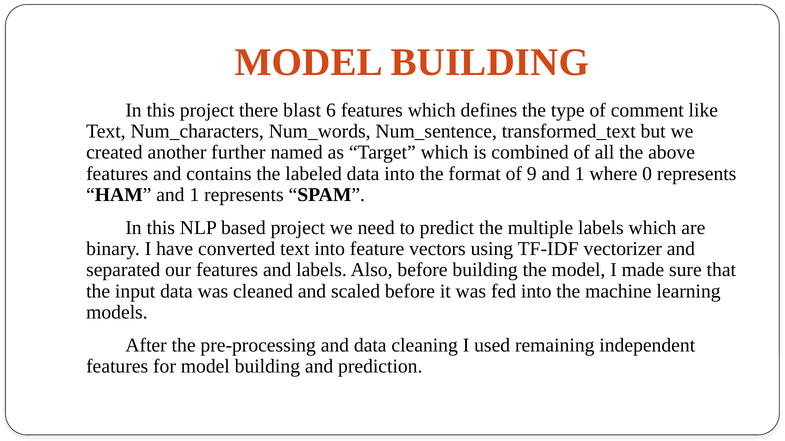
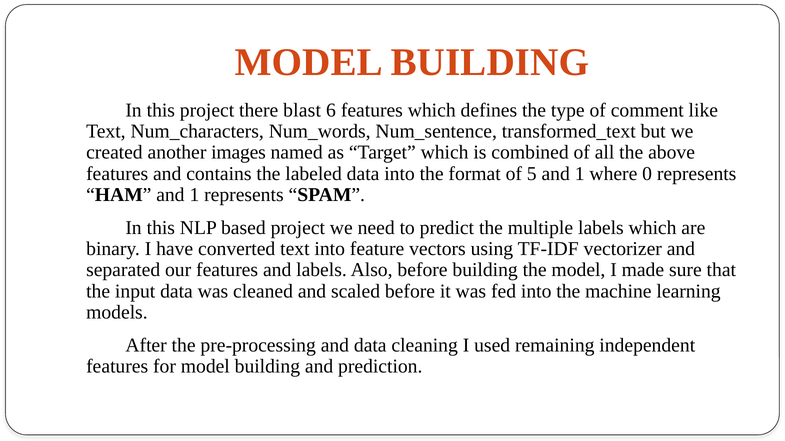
further: further -> images
9: 9 -> 5
